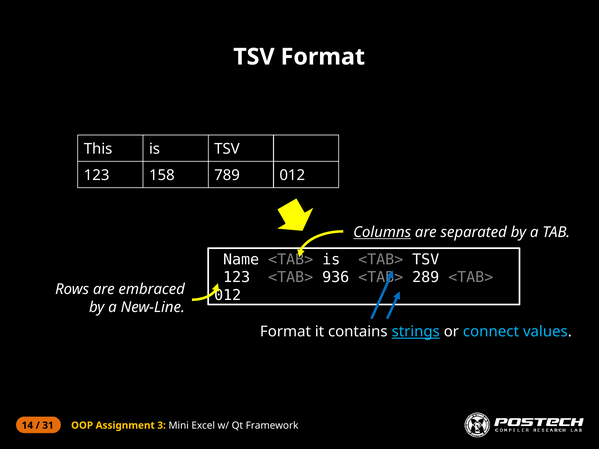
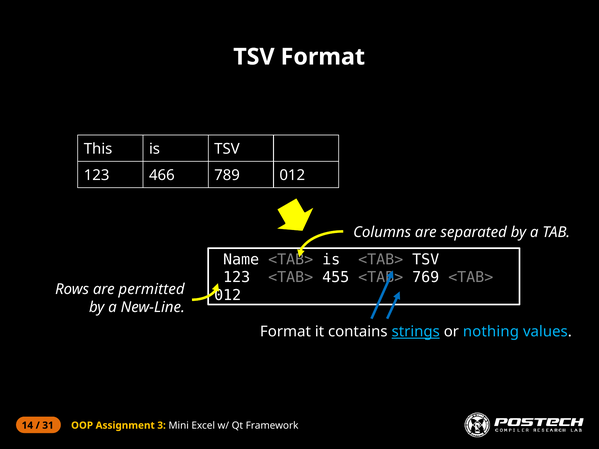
158: 158 -> 466
Columns underline: present -> none
936: 936 -> 455
289: 289 -> 769
embraced: embraced -> permitted
connect: connect -> nothing
